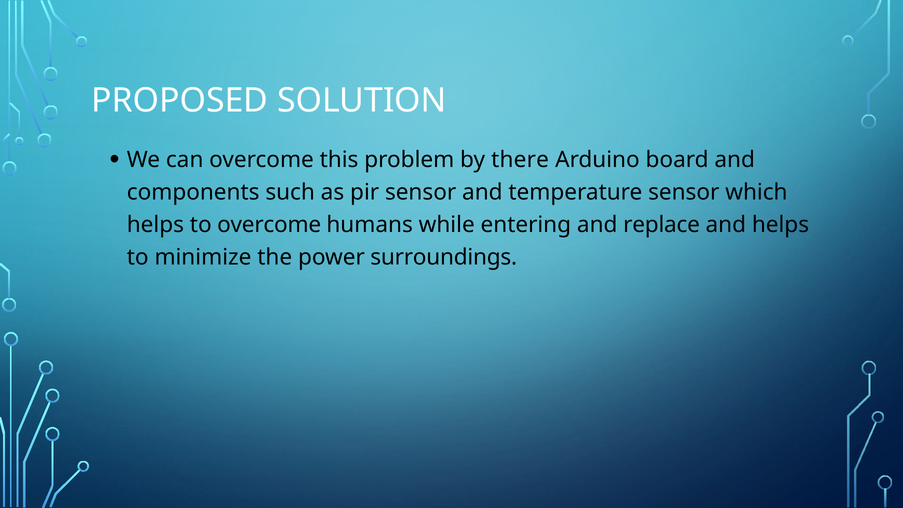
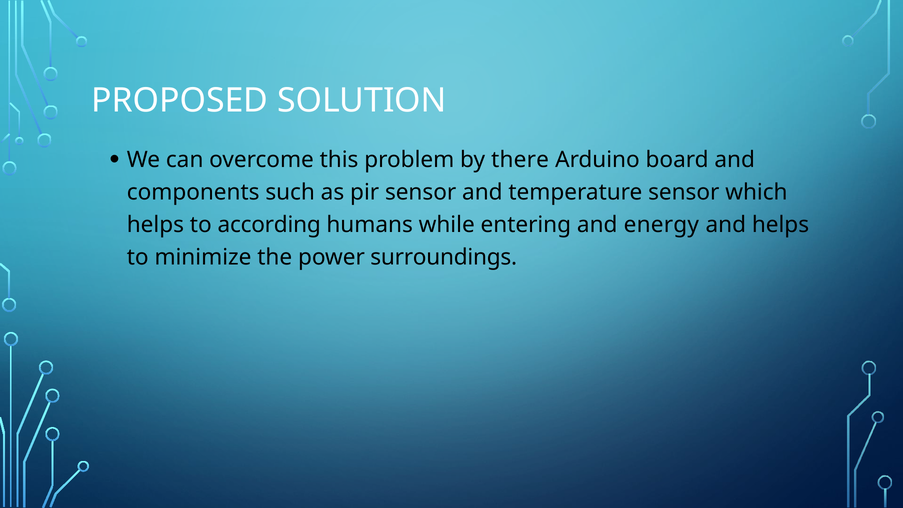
to overcome: overcome -> according
replace: replace -> energy
